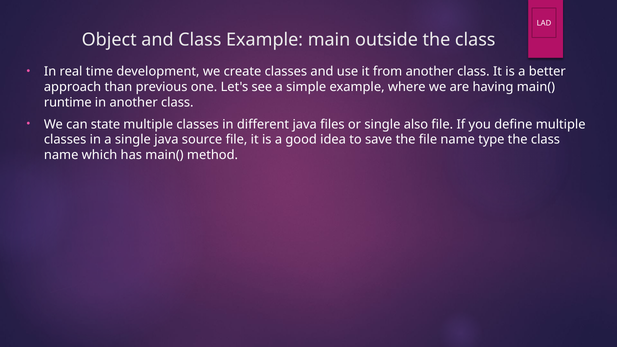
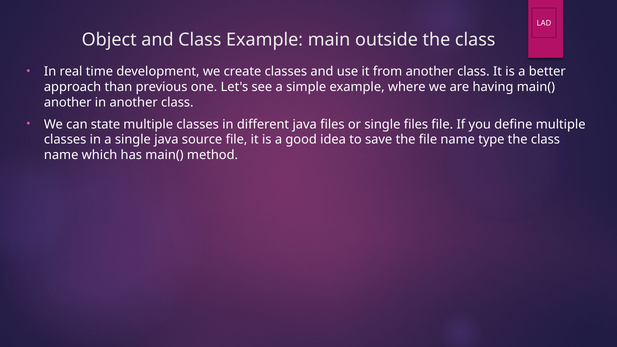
runtime at (68, 102): runtime -> another
single also: also -> files
